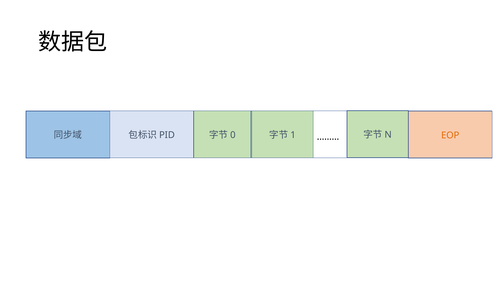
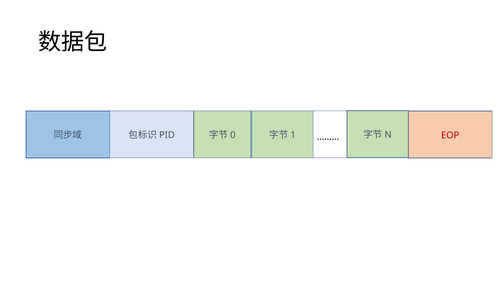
EOP colour: orange -> red
